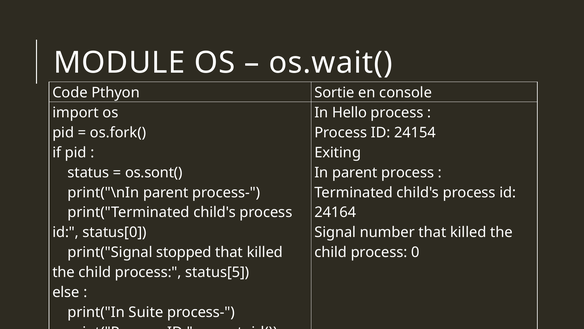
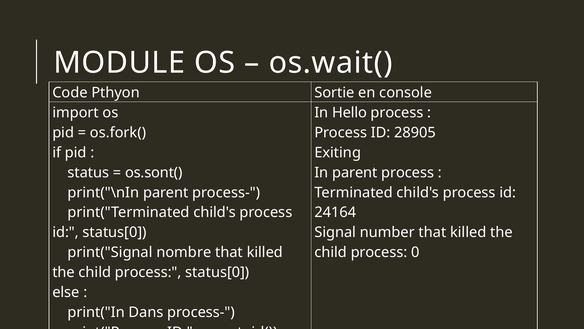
24154: 24154 -> 28905
stopped: stopped -> nombre
process status[5: status[5 -> status[0
Suite: Suite -> Dans
